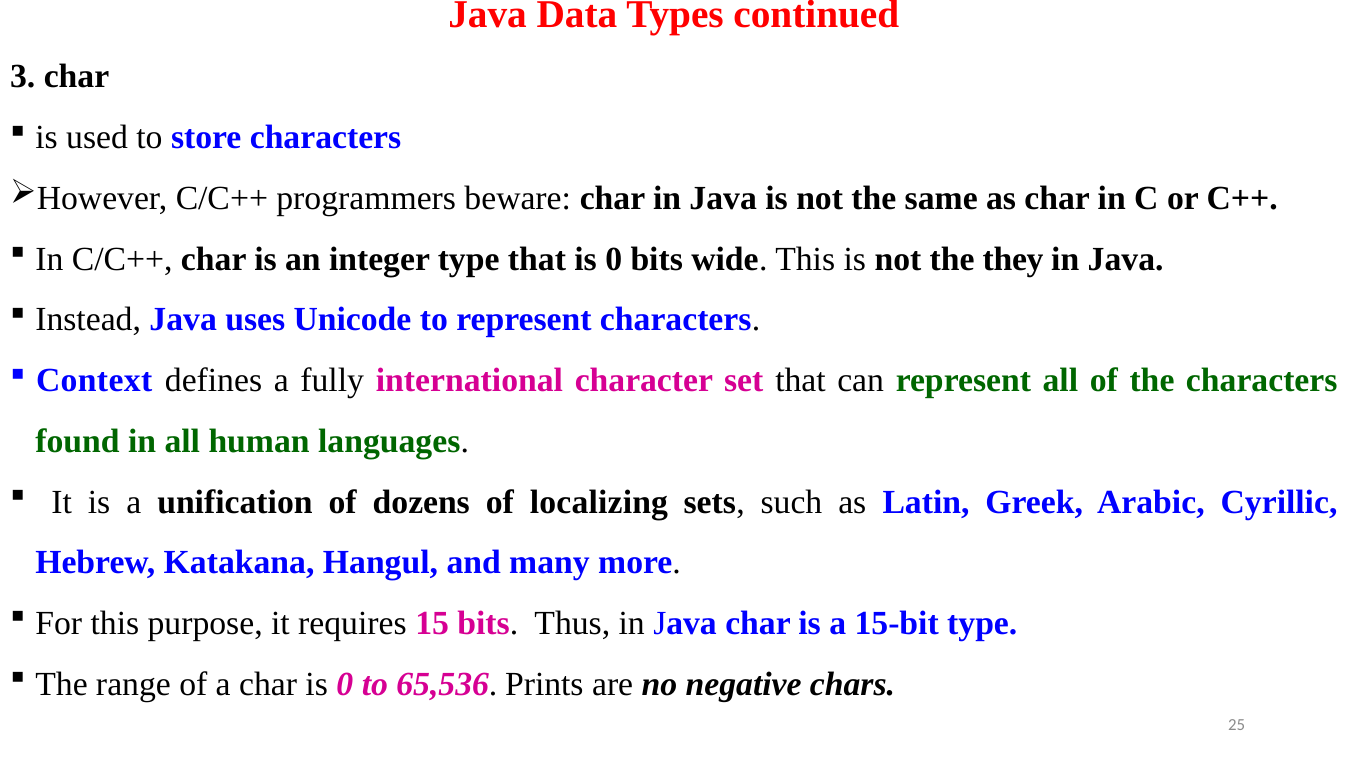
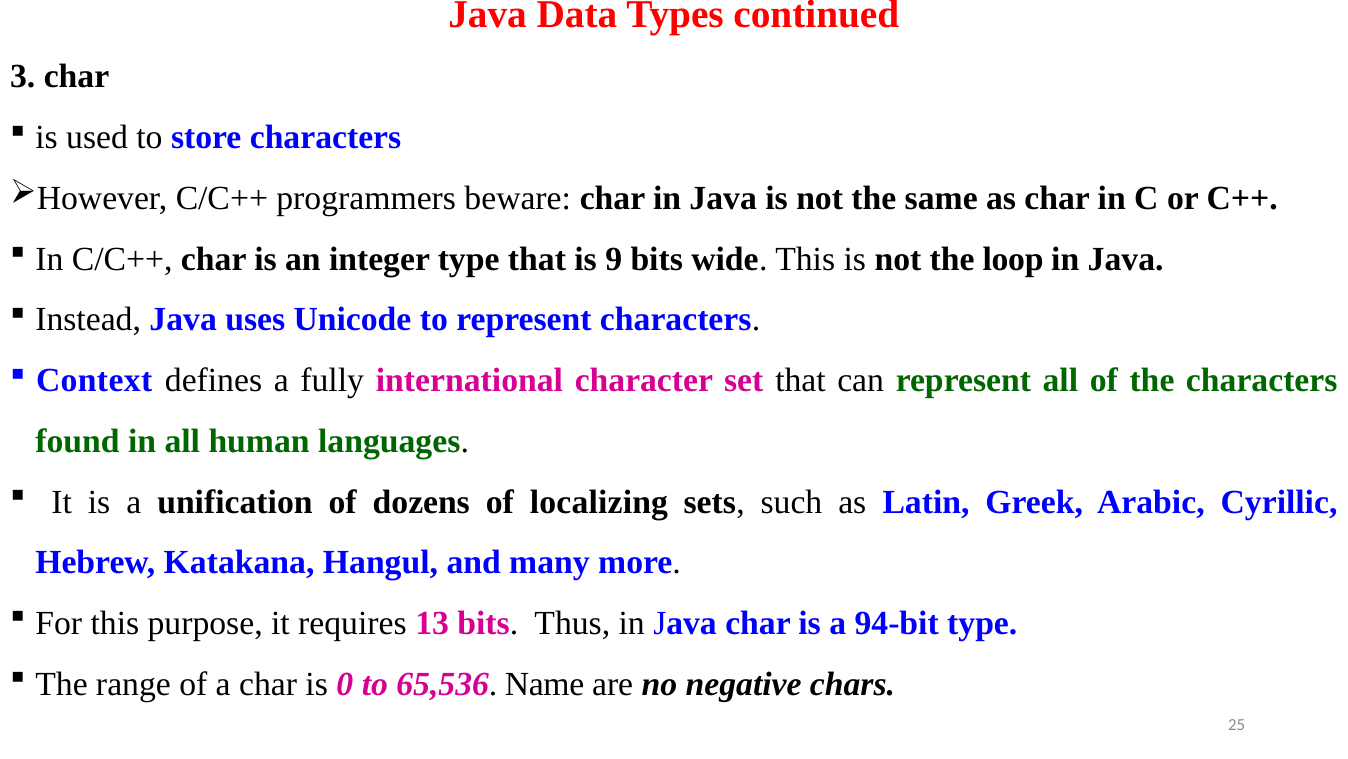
that is 0: 0 -> 9
they: they -> loop
15: 15 -> 13
15-bit: 15-bit -> 94-bit
Prints: Prints -> Name
